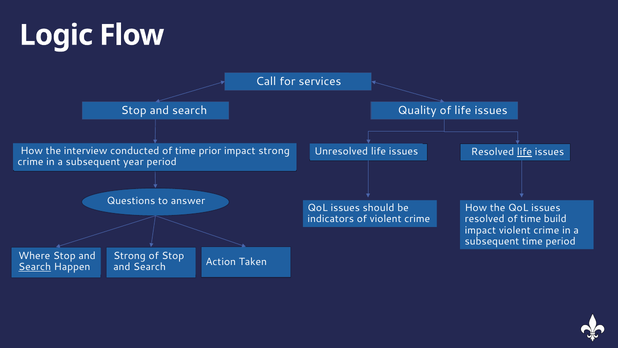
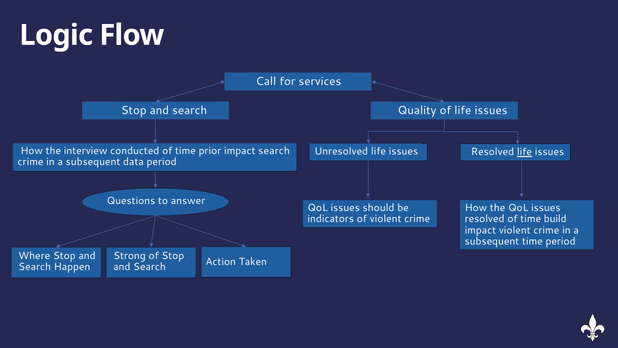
impact strong: strong -> search
year: year -> data
Search at (35, 266) underline: present -> none
